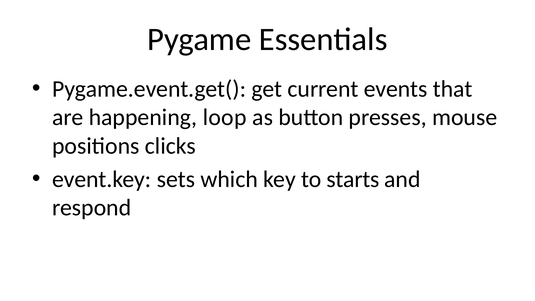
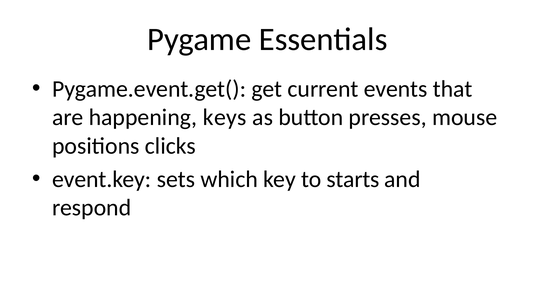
loop: loop -> keys
